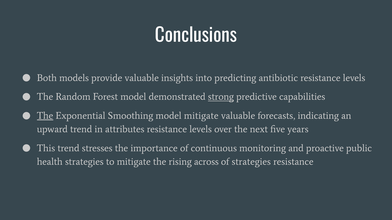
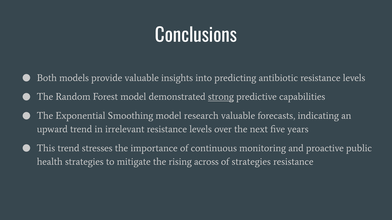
The at (45, 116) underline: present -> none
model mitigate: mitigate -> research
attributes: attributes -> irrelevant
